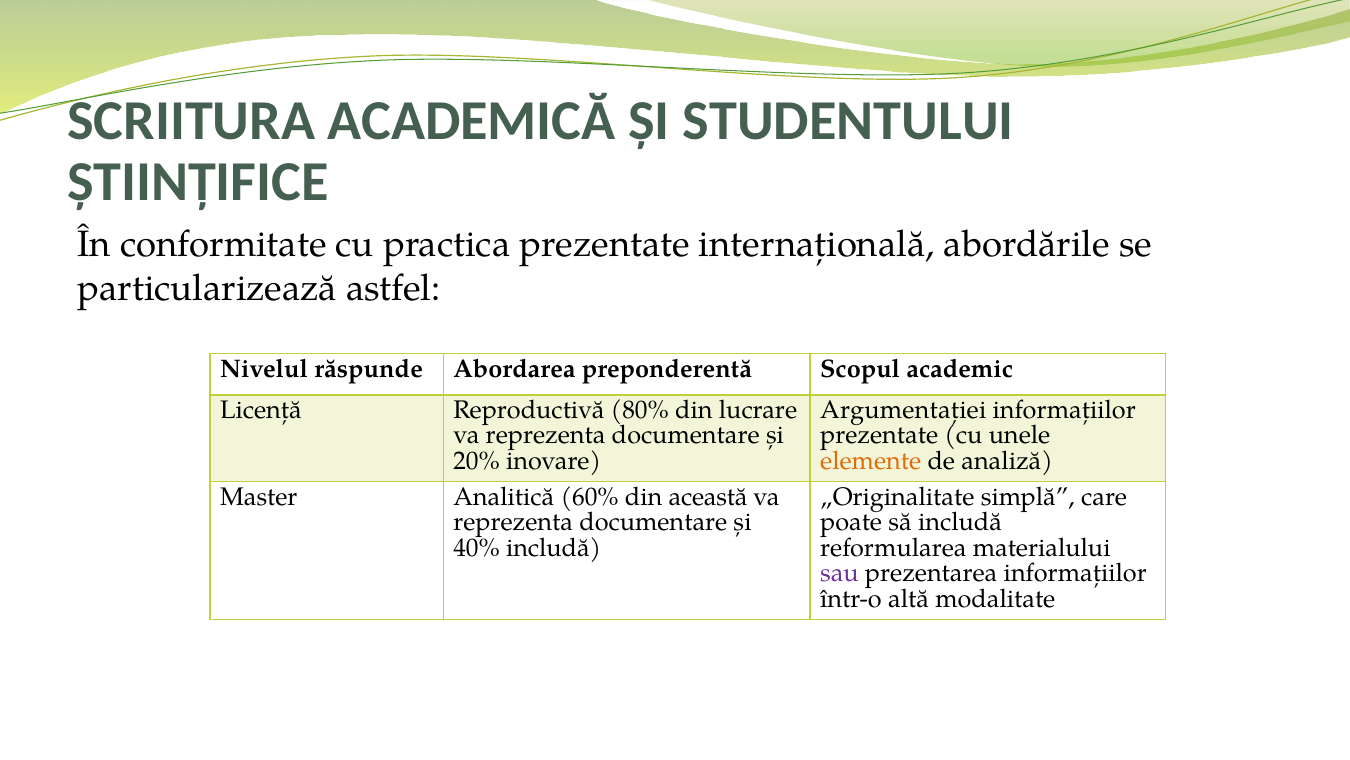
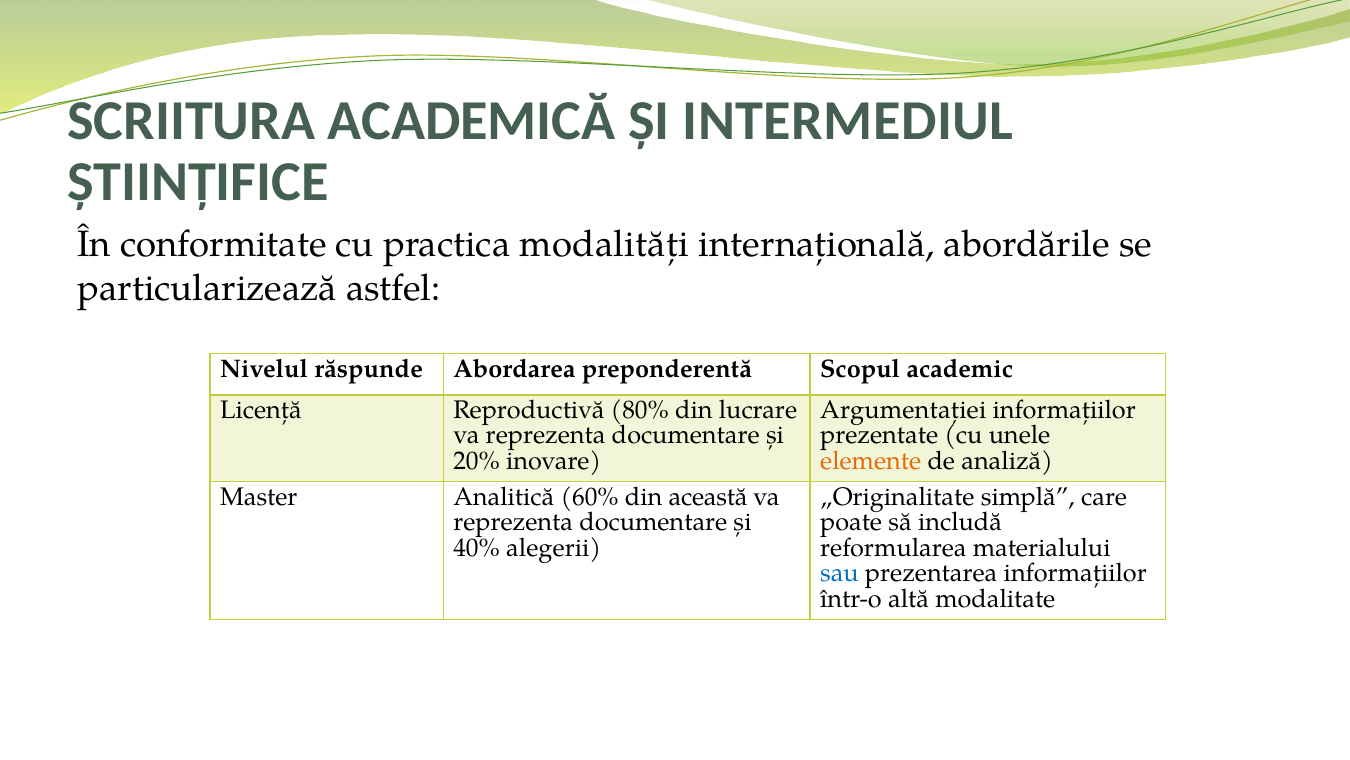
STUDENTULUI: STUDENTULUI -> INTERMEDIUL
practica prezentate: prezentate -> modalități
40% includă: includă -> alegerii
sau colour: purple -> blue
